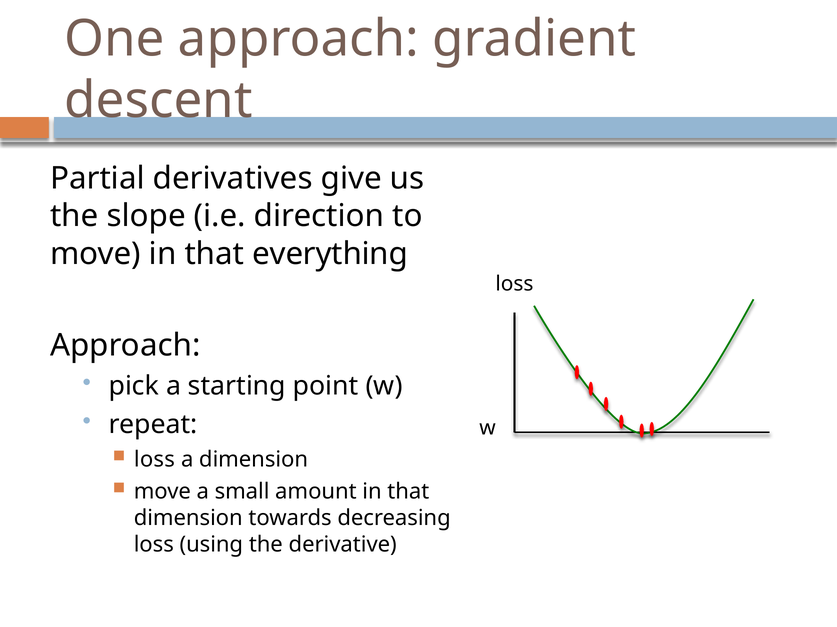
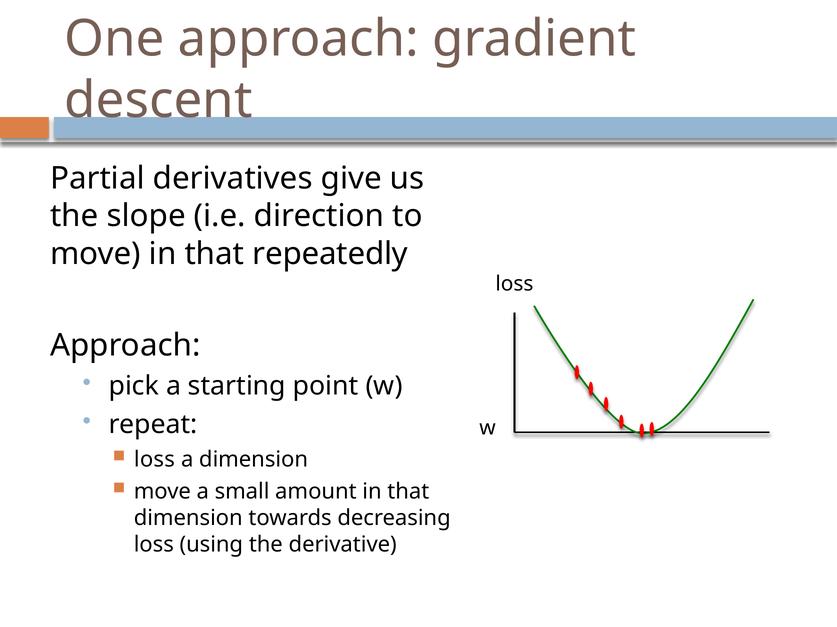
everything: everything -> repeatedly
